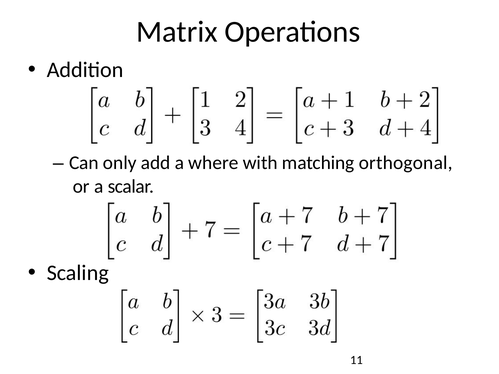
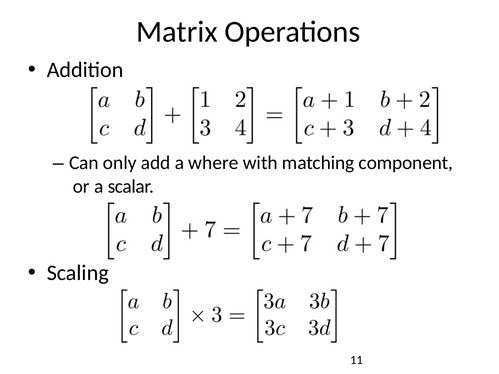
orthogonal: orthogonal -> component
